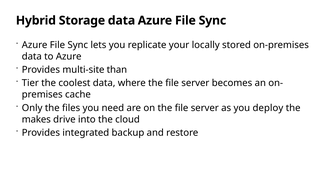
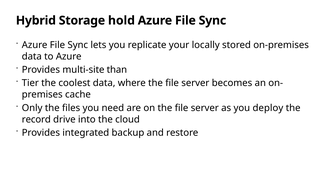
Storage data: data -> hold
makes: makes -> record
